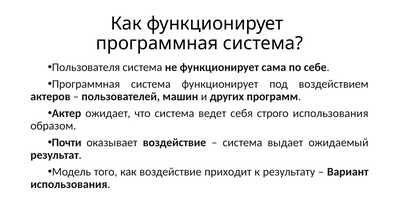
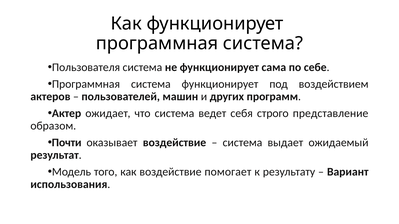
строго использования: использования -> представление
приходит: приходит -> помогает
